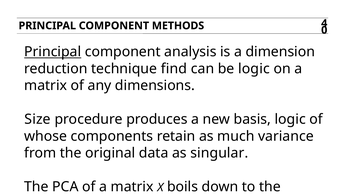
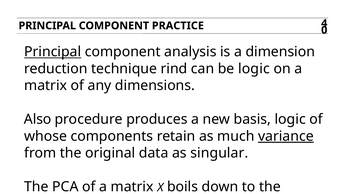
METHODS: METHODS -> PRACTICE
find: find -> rind
Size: Size -> Also
variance underline: none -> present
